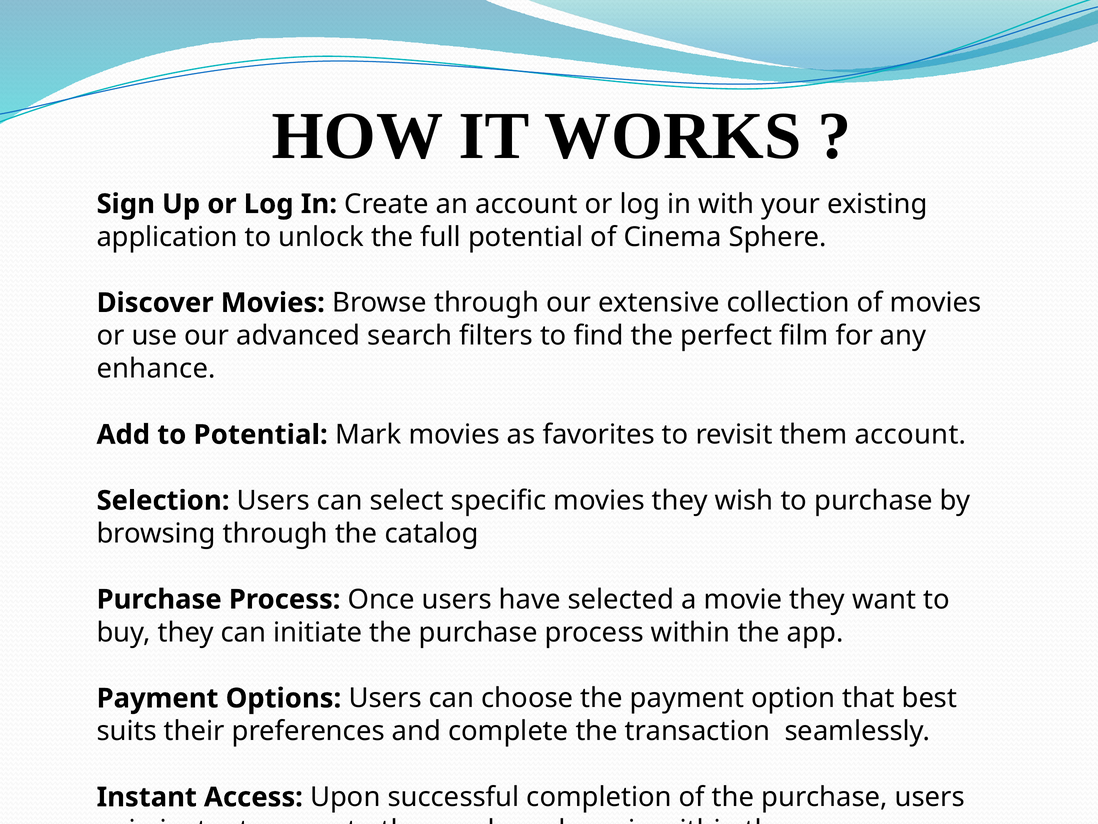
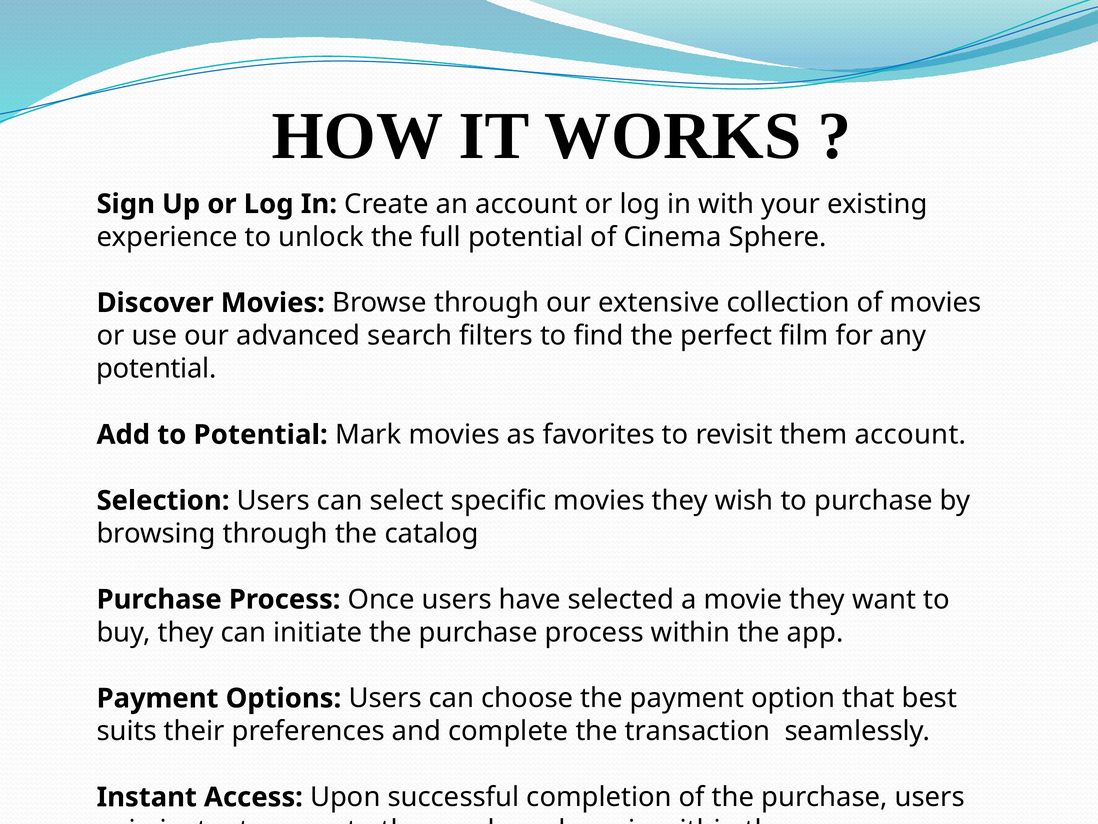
application: application -> experience
enhance at (156, 369): enhance -> potential
